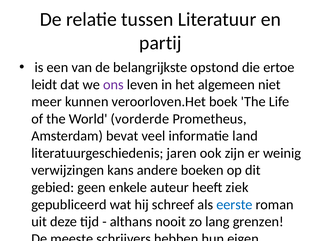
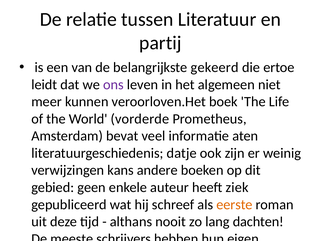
opstond: opstond -> gekeerd
land: land -> aten
jaren: jaren -> datje
eerste colour: blue -> orange
lang grenzen: grenzen -> dachten
